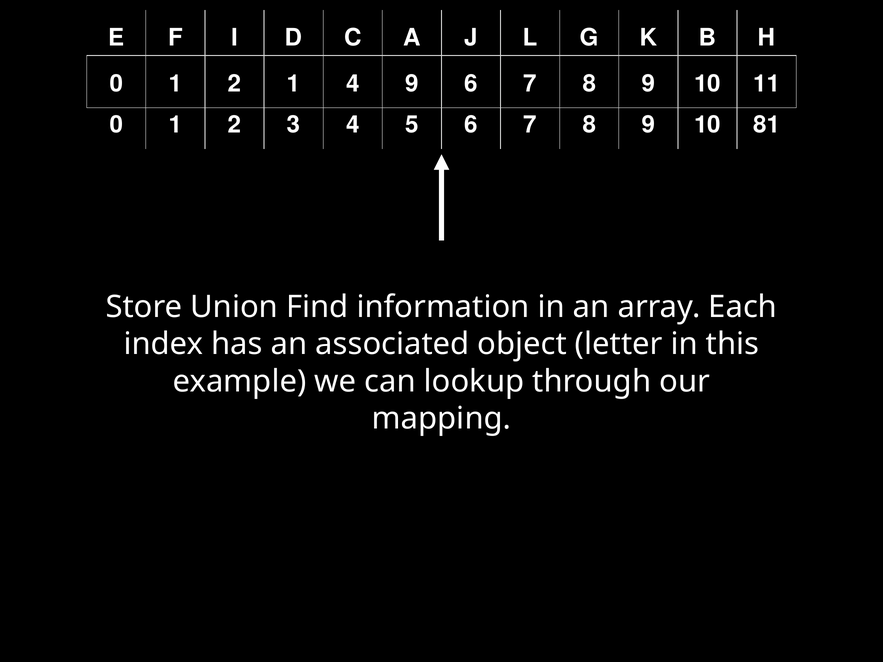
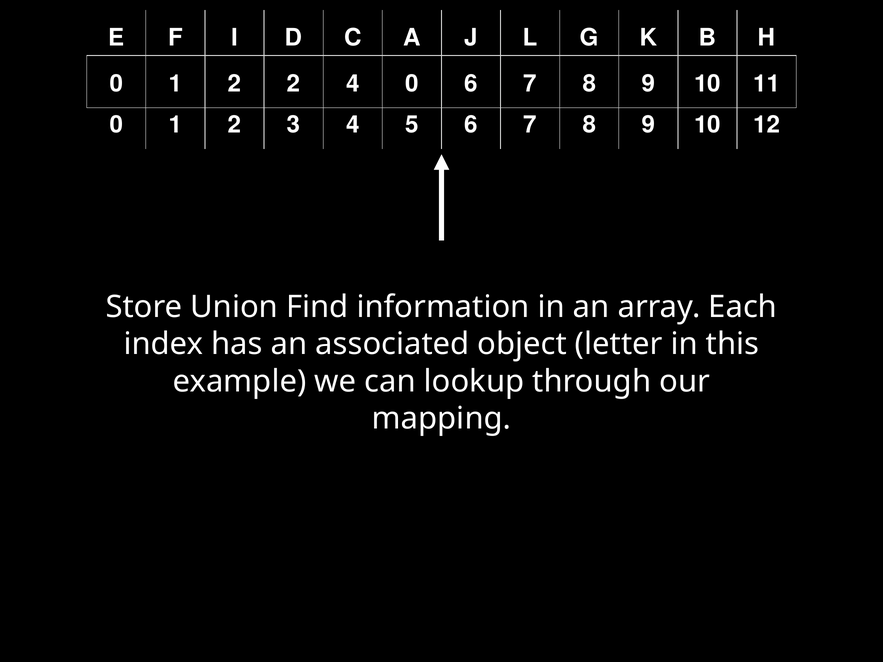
2 1: 1 -> 2
4 9: 9 -> 0
81: 81 -> 12
